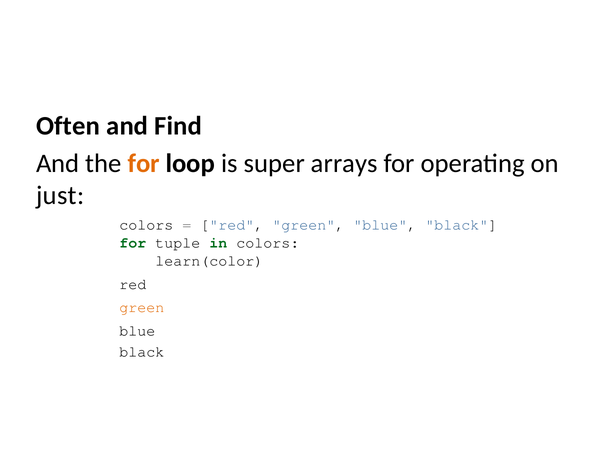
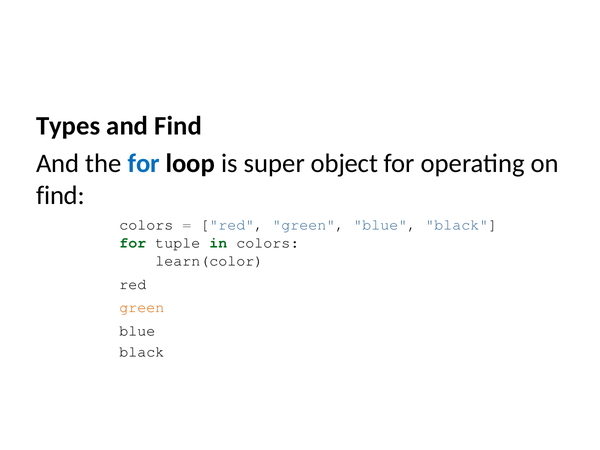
Often: Often -> Types
for at (144, 163) colour: orange -> blue
arrays: arrays -> object
just at (60, 195): just -> find
